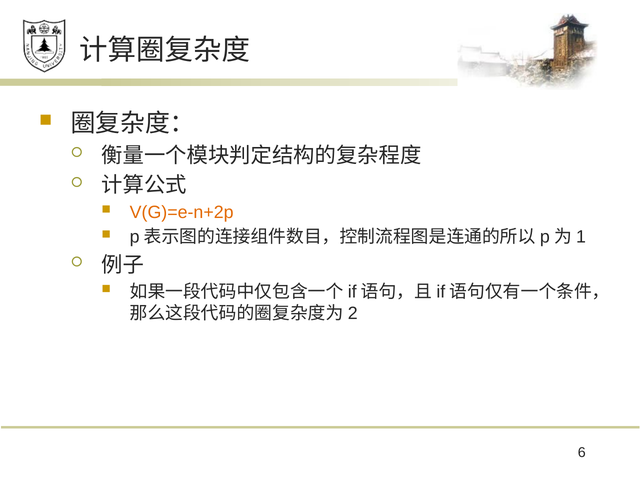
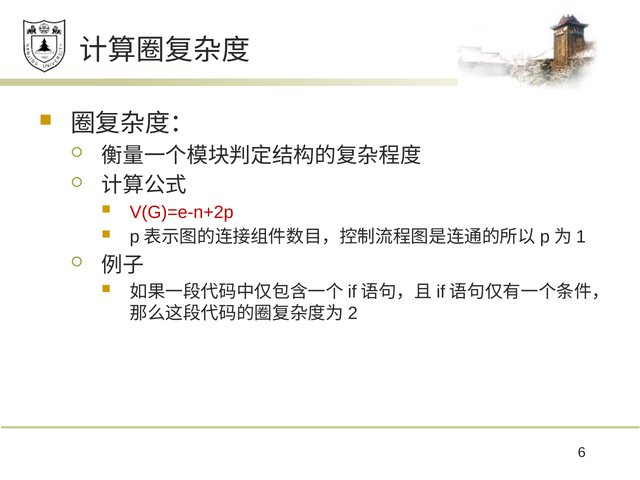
V(G)=e-n+2p colour: orange -> red
